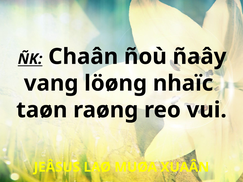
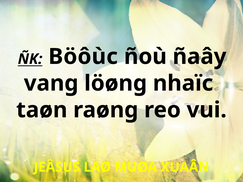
Chaân: Chaân -> Böôùc
